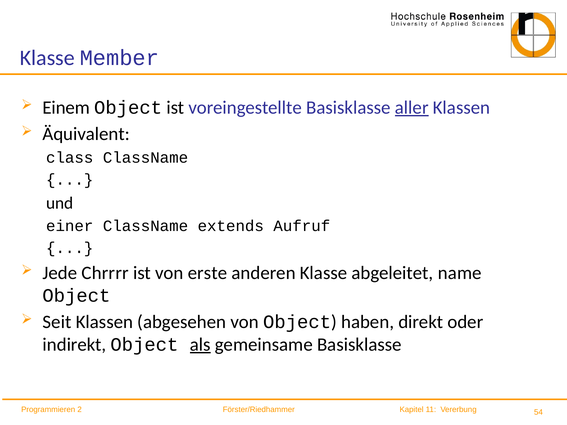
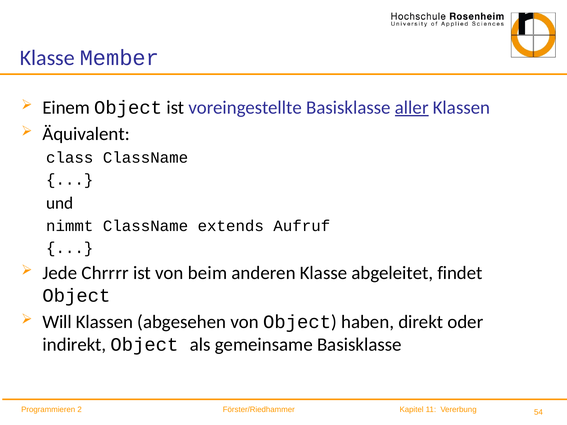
einer: einer -> nimmt
erste: erste -> beim
name: name -> findet
Seit: Seit -> Will
als underline: present -> none
